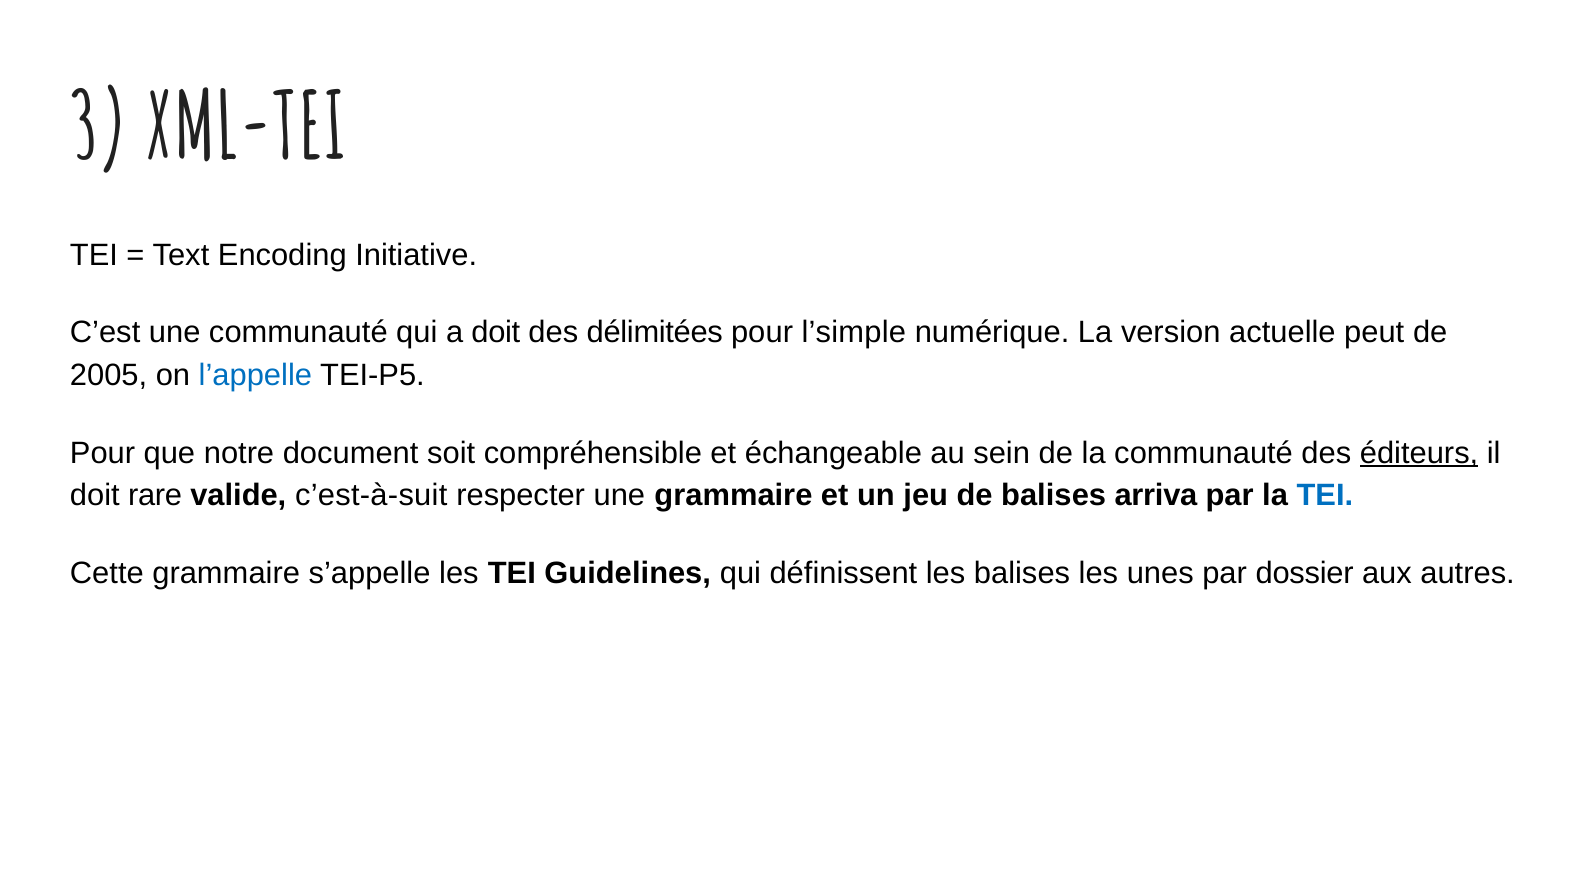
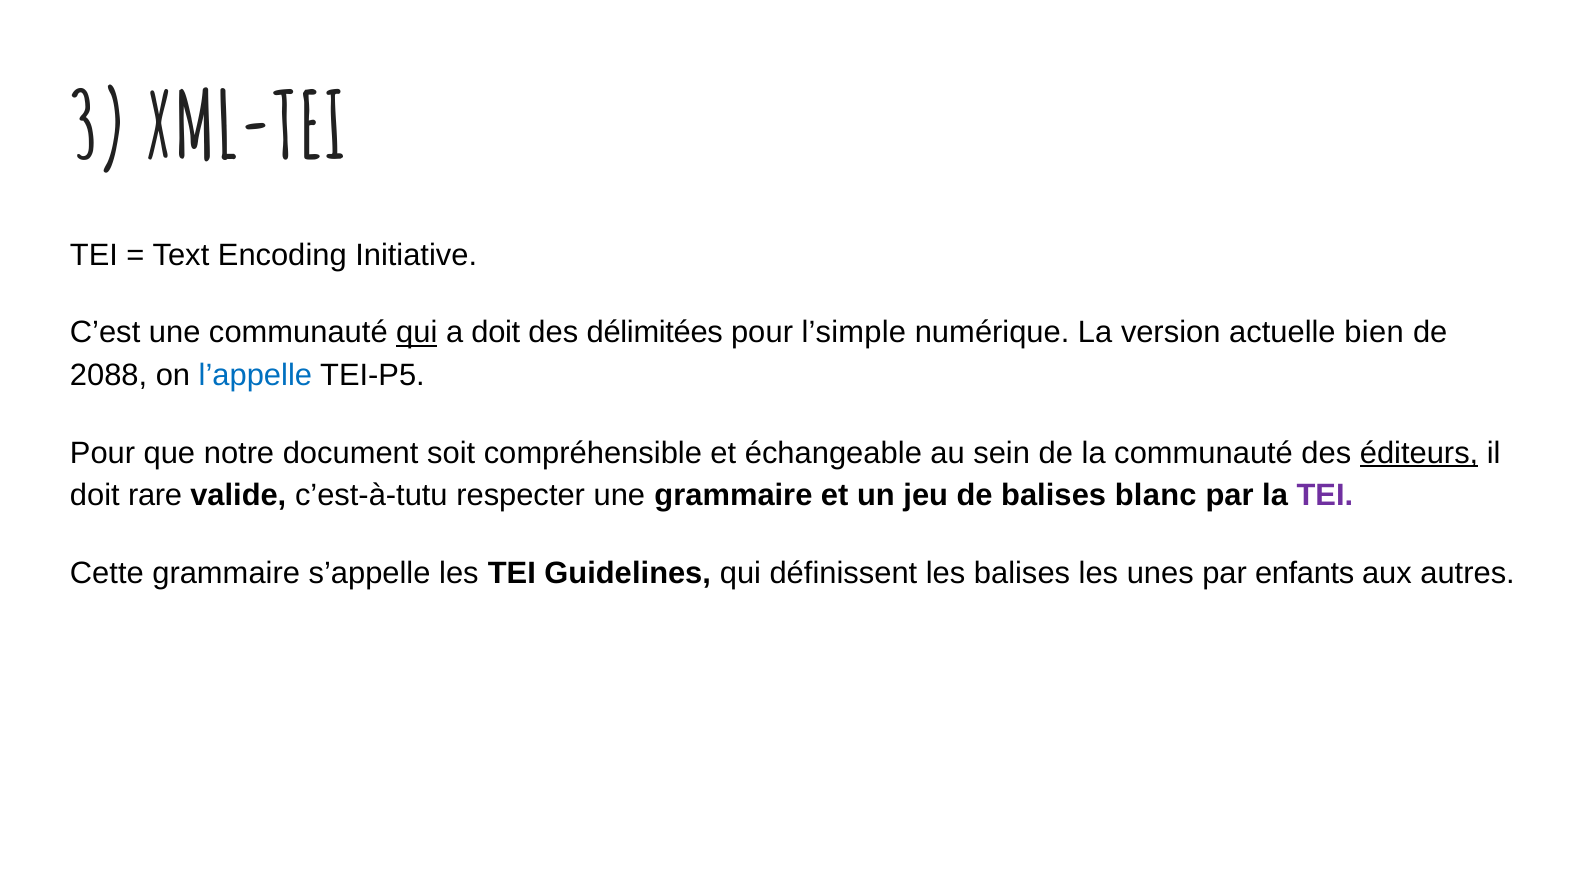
qui at (417, 333) underline: none -> present
peut: peut -> bien
2005: 2005 -> 2088
c’est-à-suit: c’est-à-suit -> c’est-à-tutu
arriva: arriva -> blanc
TEI at (1325, 496) colour: blue -> purple
dossier: dossier -> enfants
